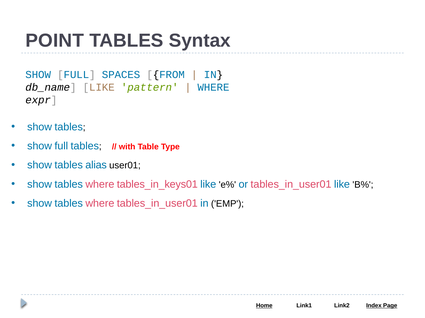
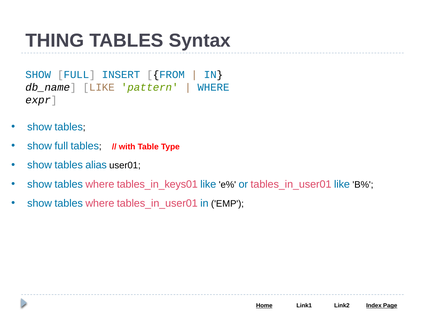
POINT: POINT -> THING
SPACES: SPACES -> INSERT
